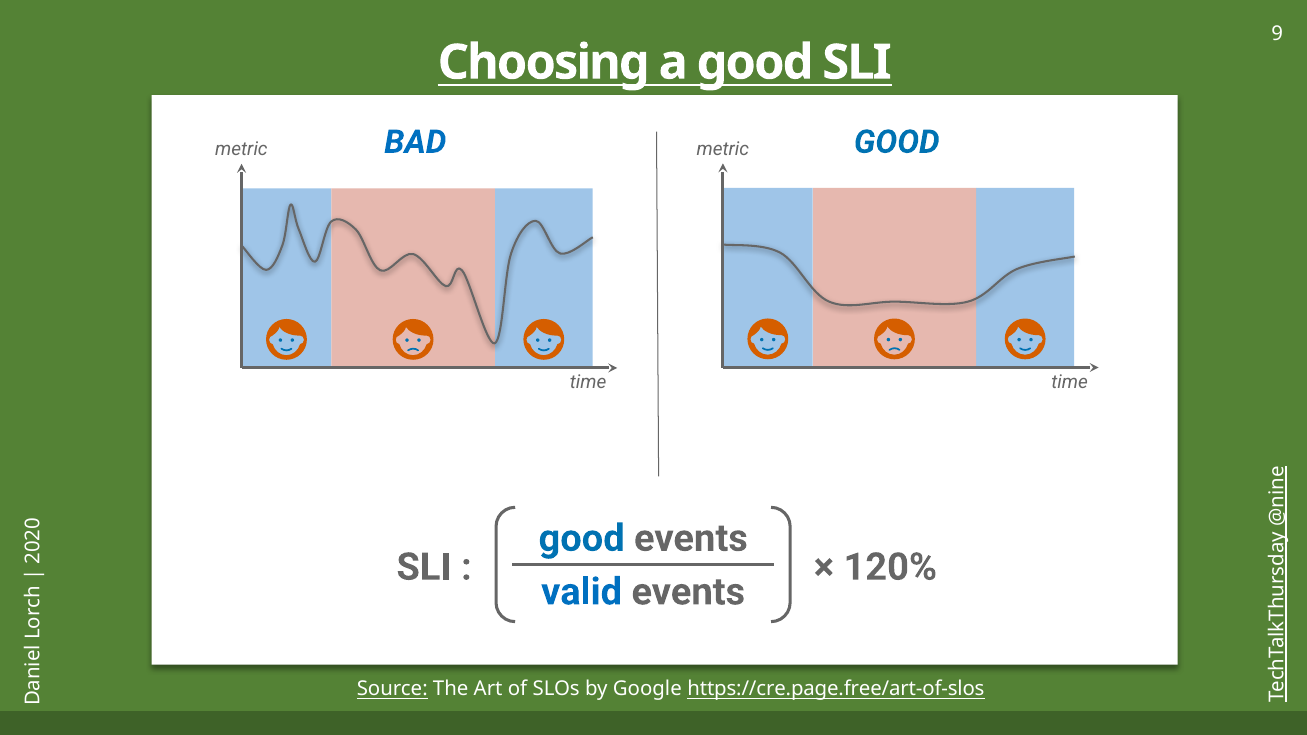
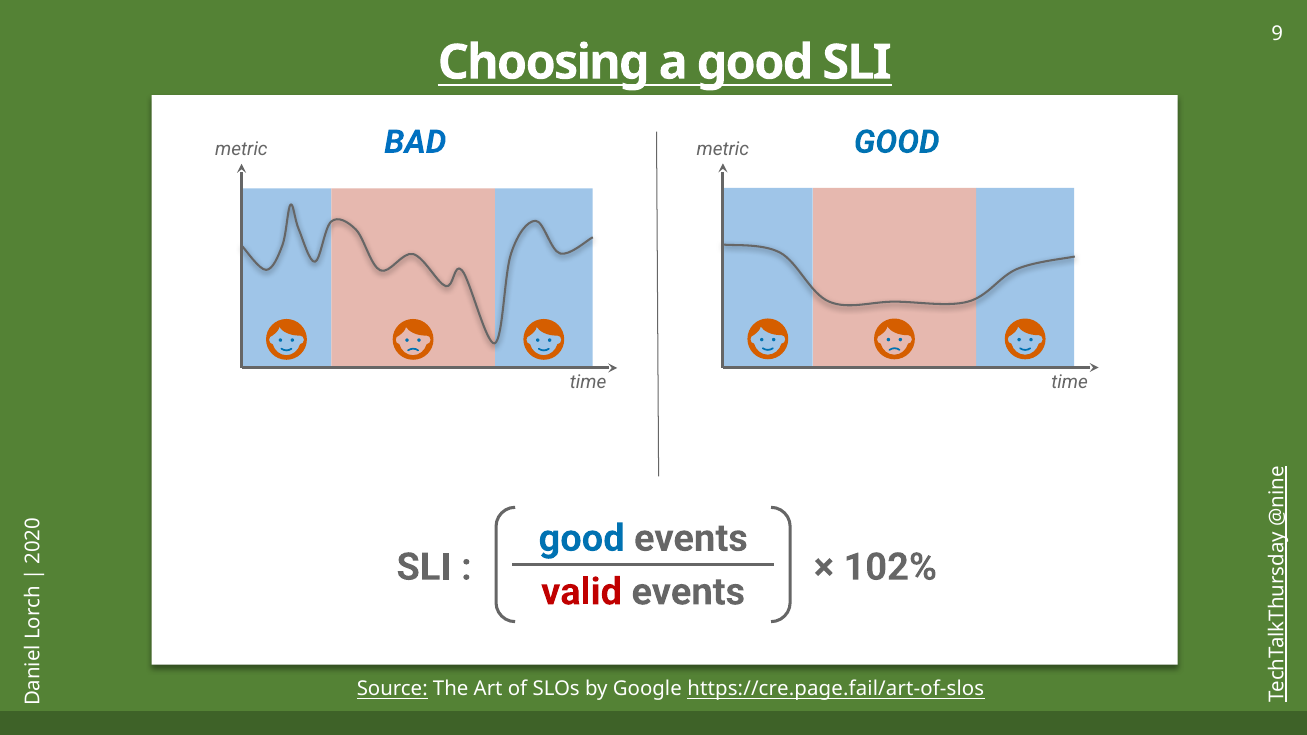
120%: 120% -> 102%
valid colour: blue -> red
https://cre.page.free/art-of-slos: https://cre.page.free/art-of-slos -> https://cre.page.fail/art-of-slos
